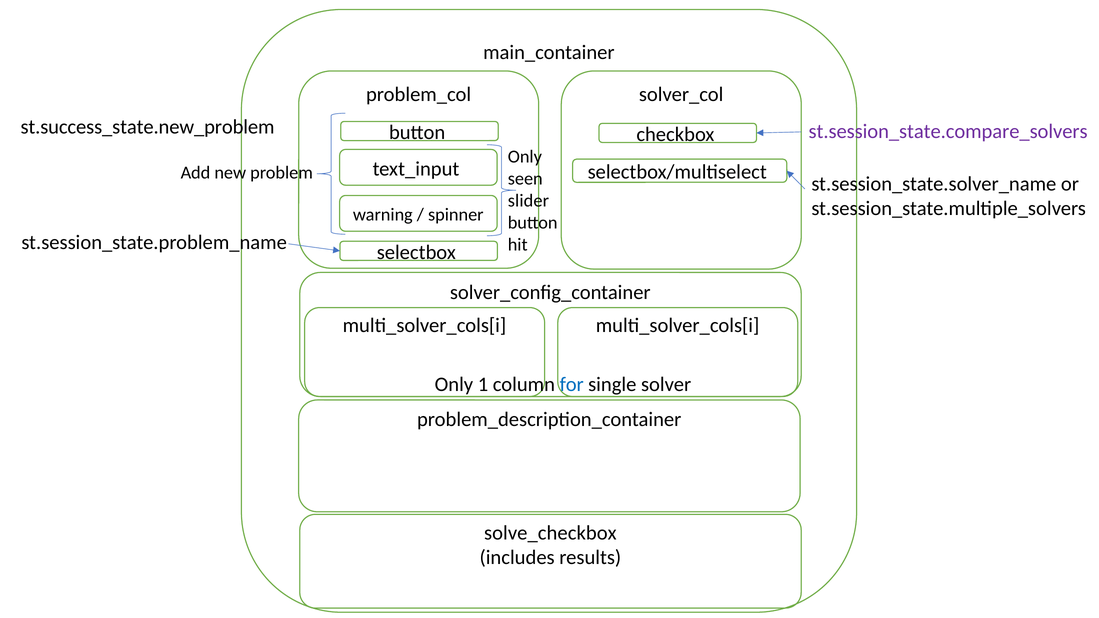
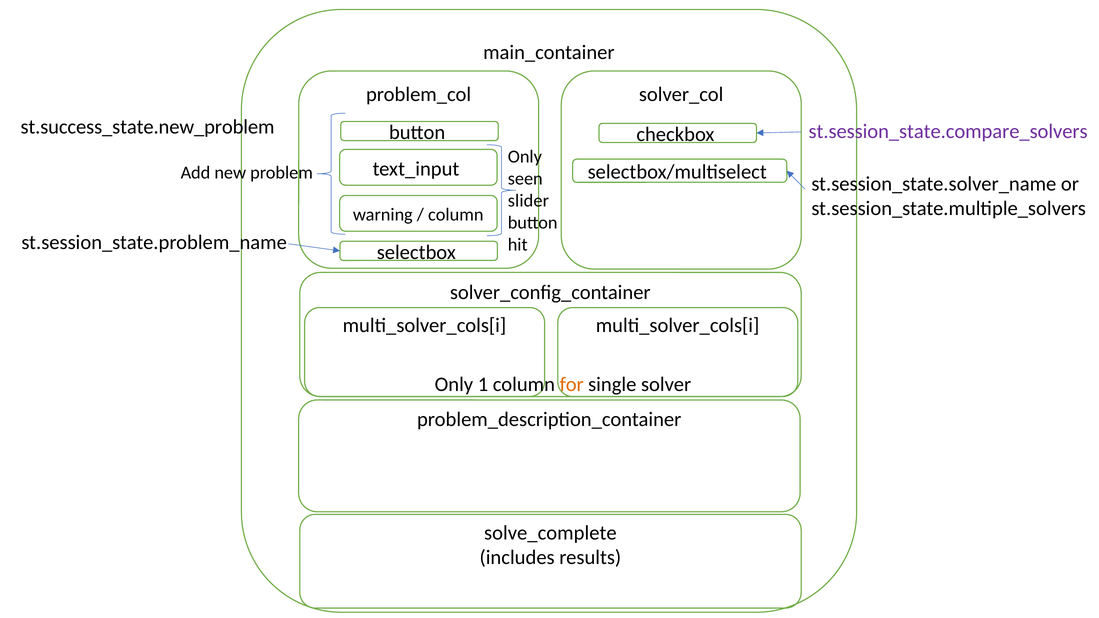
spinner at (456, 215): spinner -> column
for colour: blue -> orange
solve_checkbox: solve_checkbox -> solve_complete
